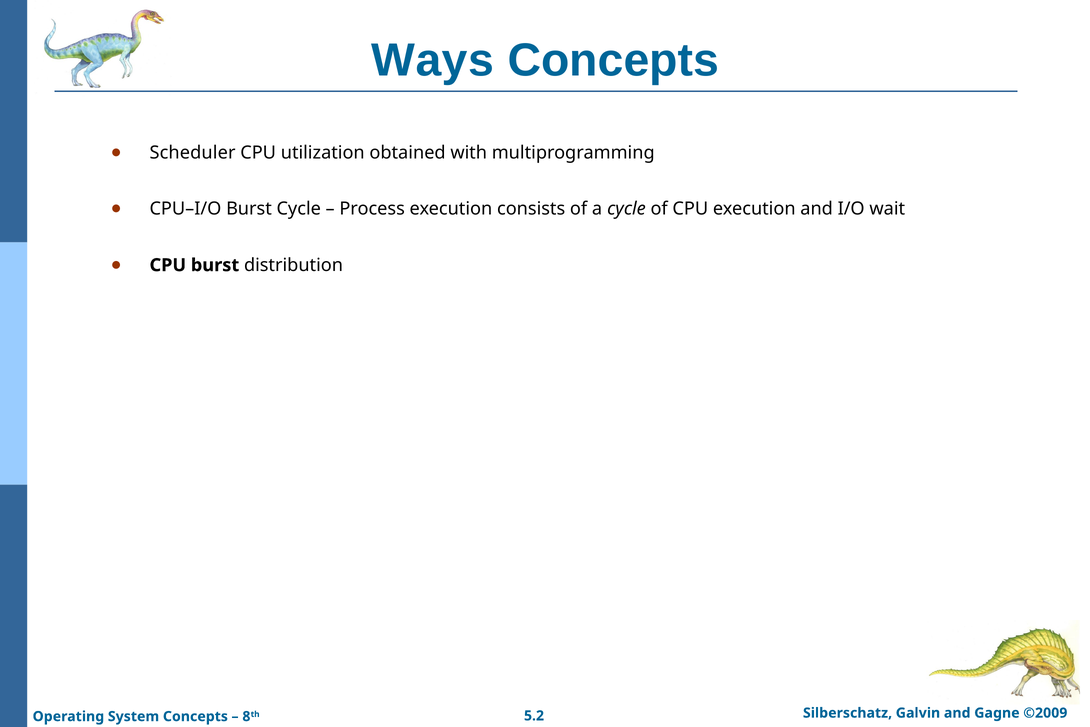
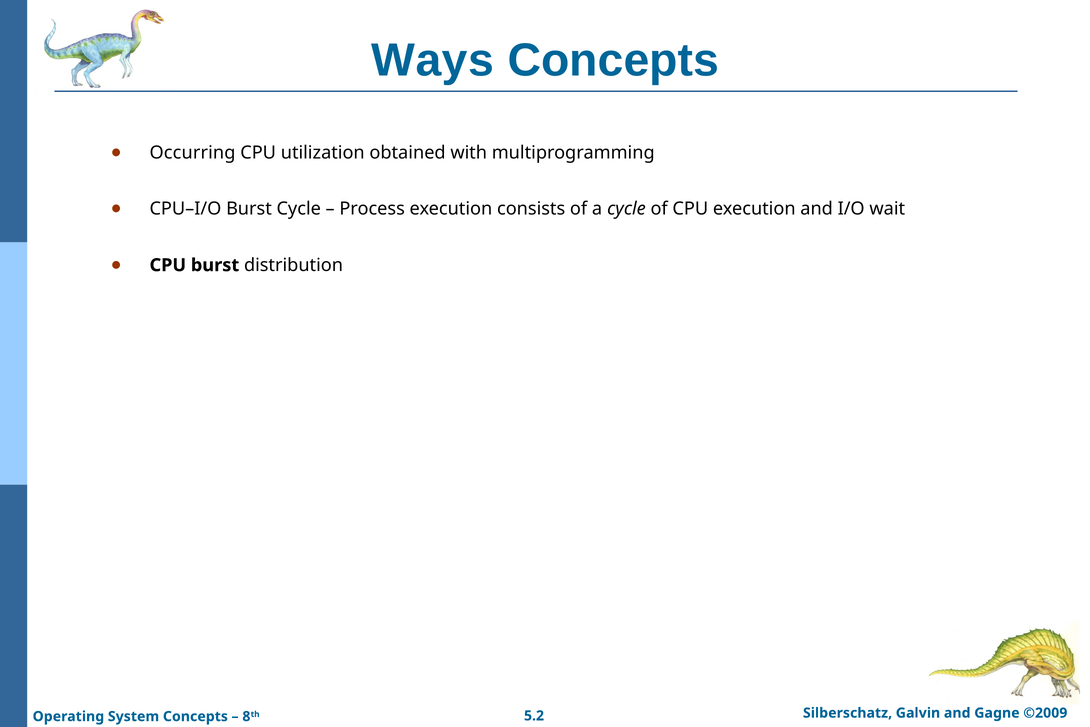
Scheduler: Scheduler -> Occurring
